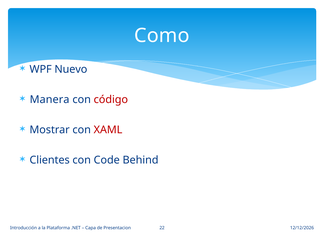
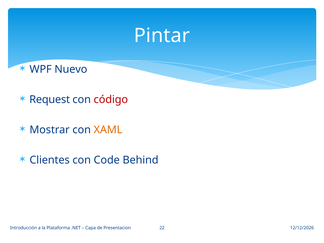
Como: Como -> Pintar
Manera: Manera -> Request
XAML colour: red -> orange
